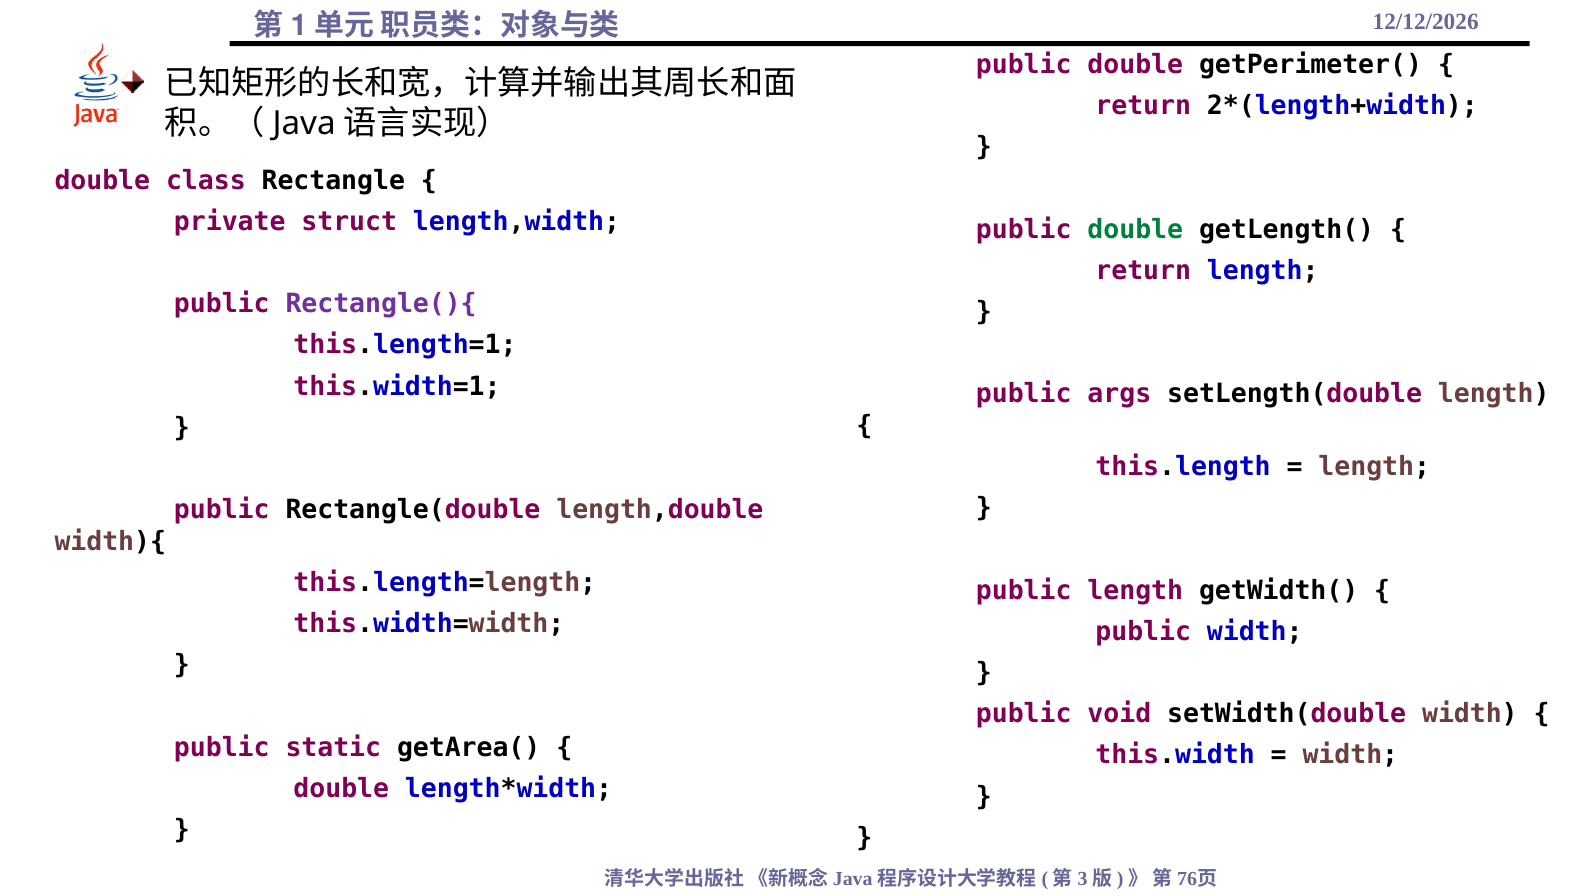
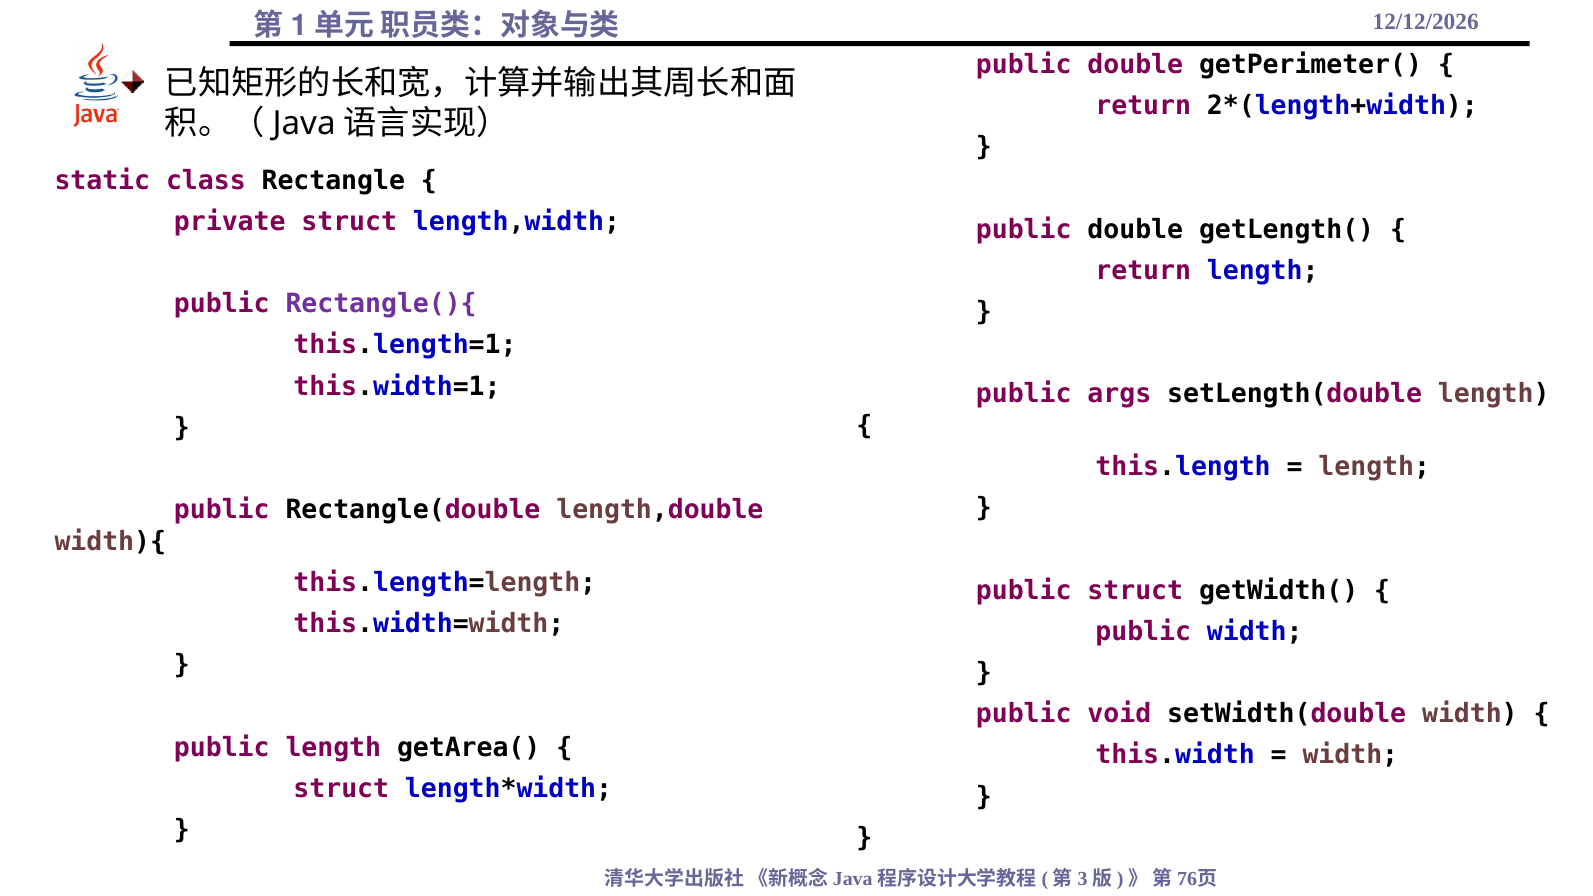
double at (102, 181): double -> static
double at (1135, 229) colour: green -> black
public length: length -> struct
public static: static -> length
double at (341, 789): double -> struct
